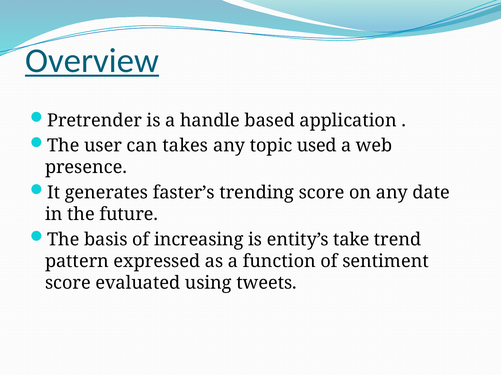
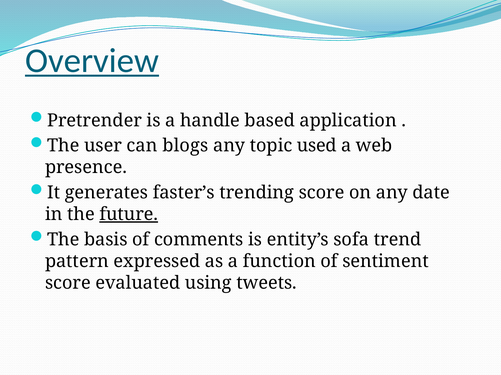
takes: takes -> blogs
future underline: none -> present
increasing: increasing -> comments
take: take -> sofa
